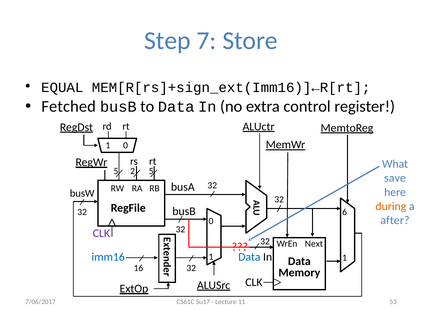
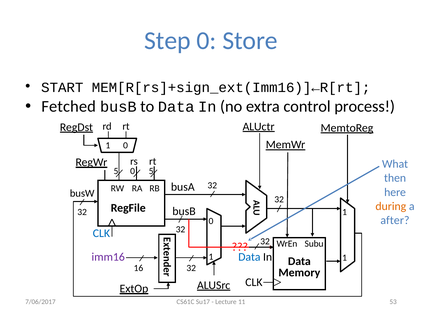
Step 7: 7 -> 0
EQUAL: EQUAL -> START
register: register -> process
5 2: 2 -> 0
save: save -> then
6 at (345, 212): 6 -> 1
CLK at (101, 234) colour: purple -> blue
Next: Next -> Subu
imm16 colour: blue -> purple
